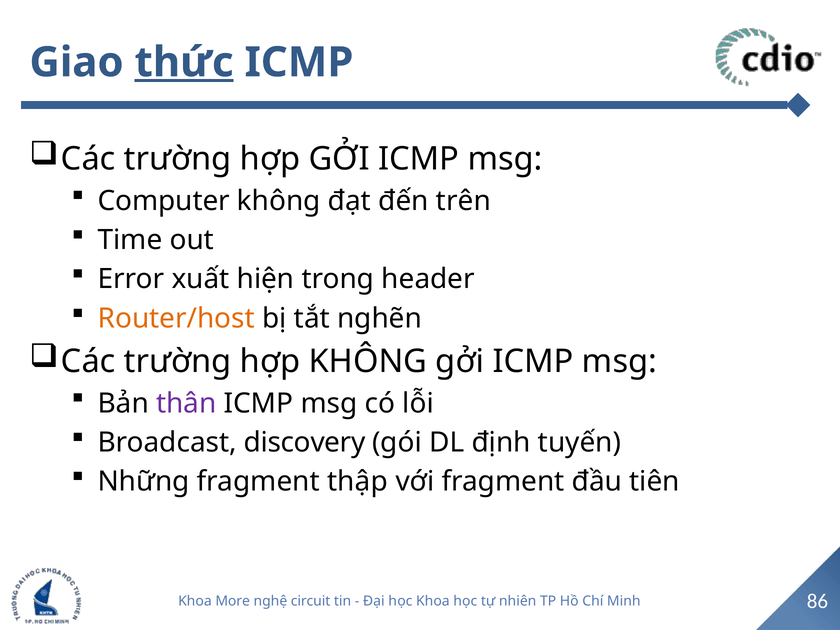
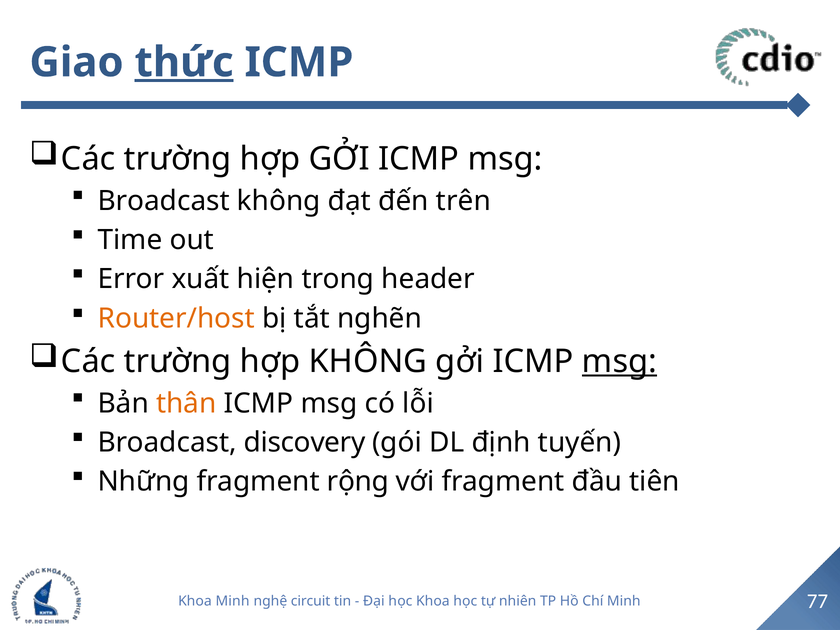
Computer at (164, 201): Computer -> Broadcast
msg at (619, 362) underline: none -> present
thân colour: purple -> orange
thập: thập -> rộng
Khoa More: More -> Minh
86: 86 -> 77
